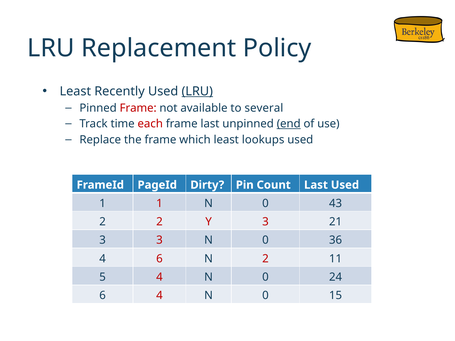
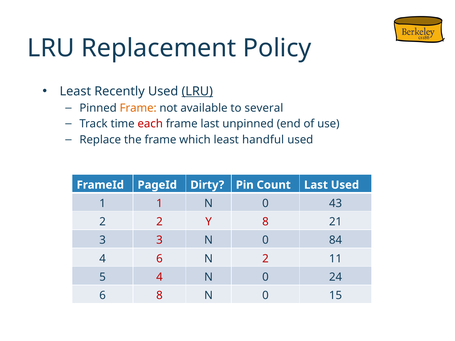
Frame at (138, 108) colour: red -> orange
end underline: present -> none
lookups: lookups -> handful
Y 3: 3 -> 8
36: 36 -> 84
6 4: 4 -> 8
